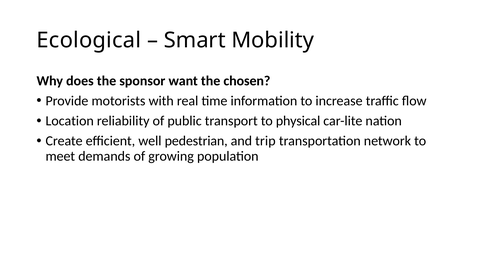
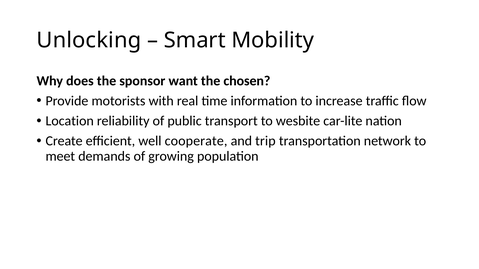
Ecological: Ecological -> Unlocking
physical: physical -> wesbite
pedestrian: pedestrian -> cooperate
